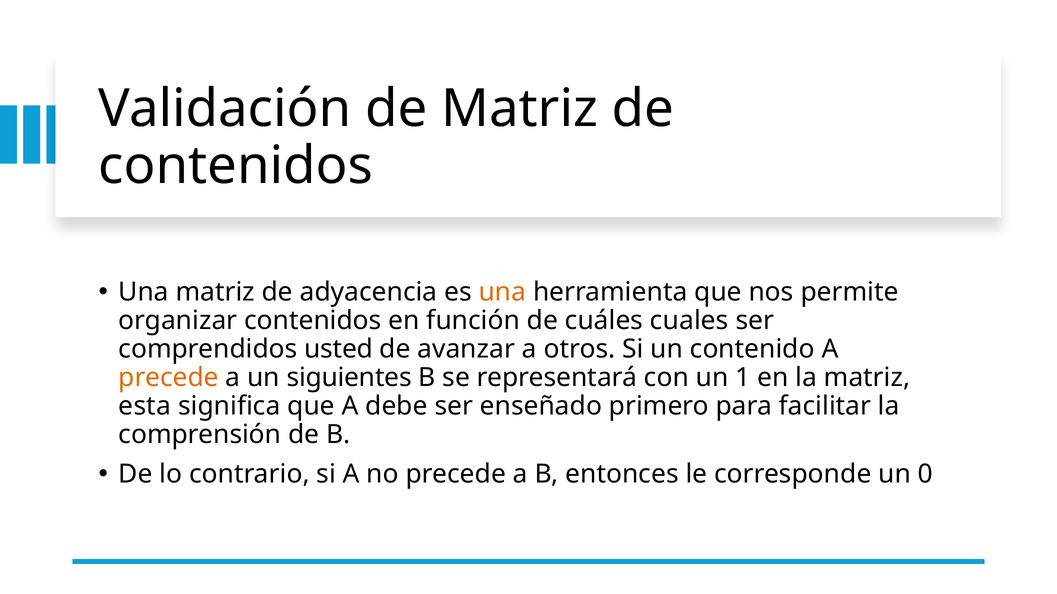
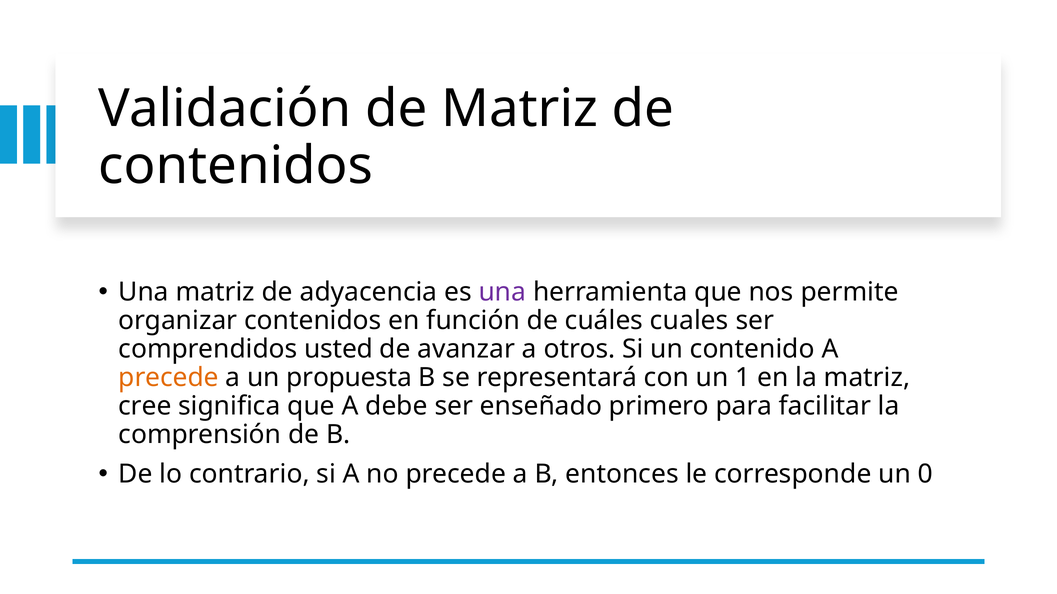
una at (502, 292) colour: orange -> purple
siguientes: siguientes -> propuesta
esta: esta -> cree
